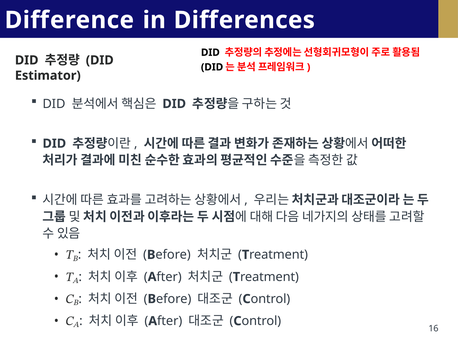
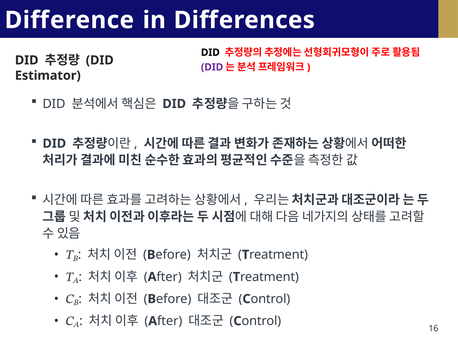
DID at (212, 67) colour: black -> purple
